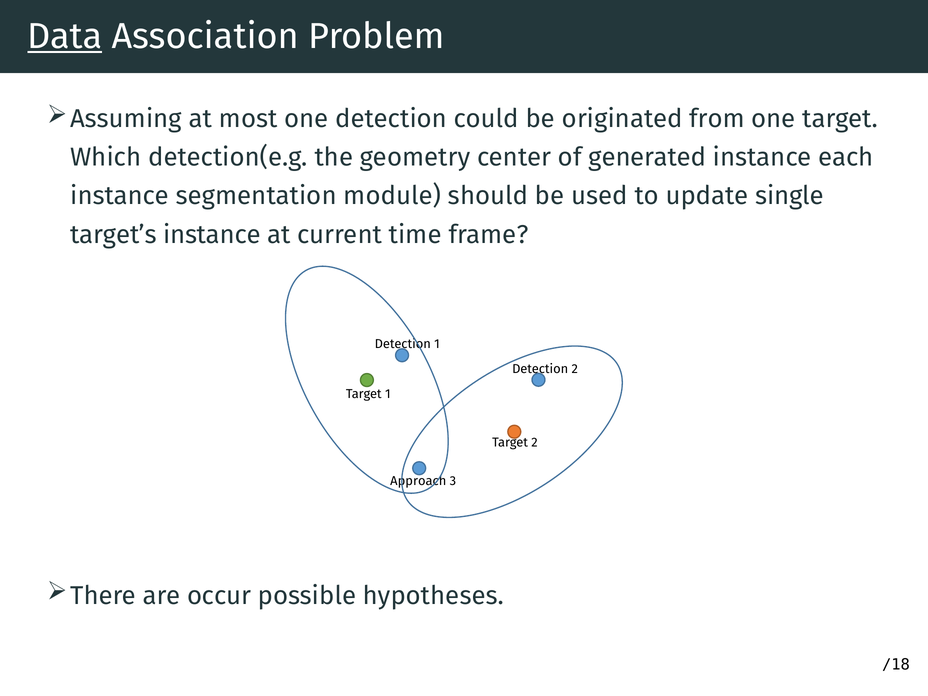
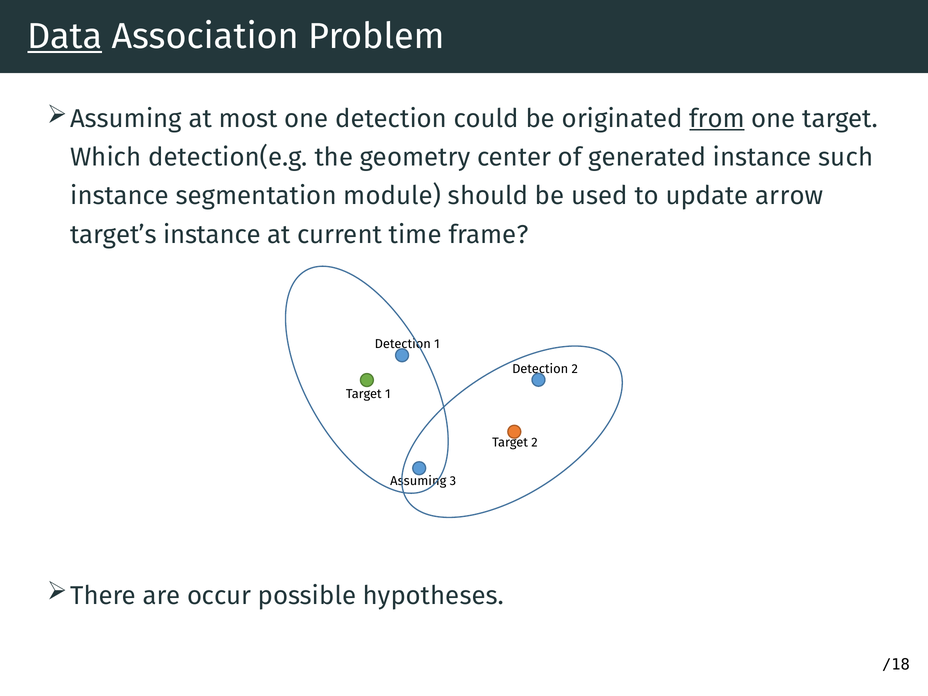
from underline: none -> present
each: each -> such
single: single -> arrow
Approach at (418, 481): Approach -> Assuming
